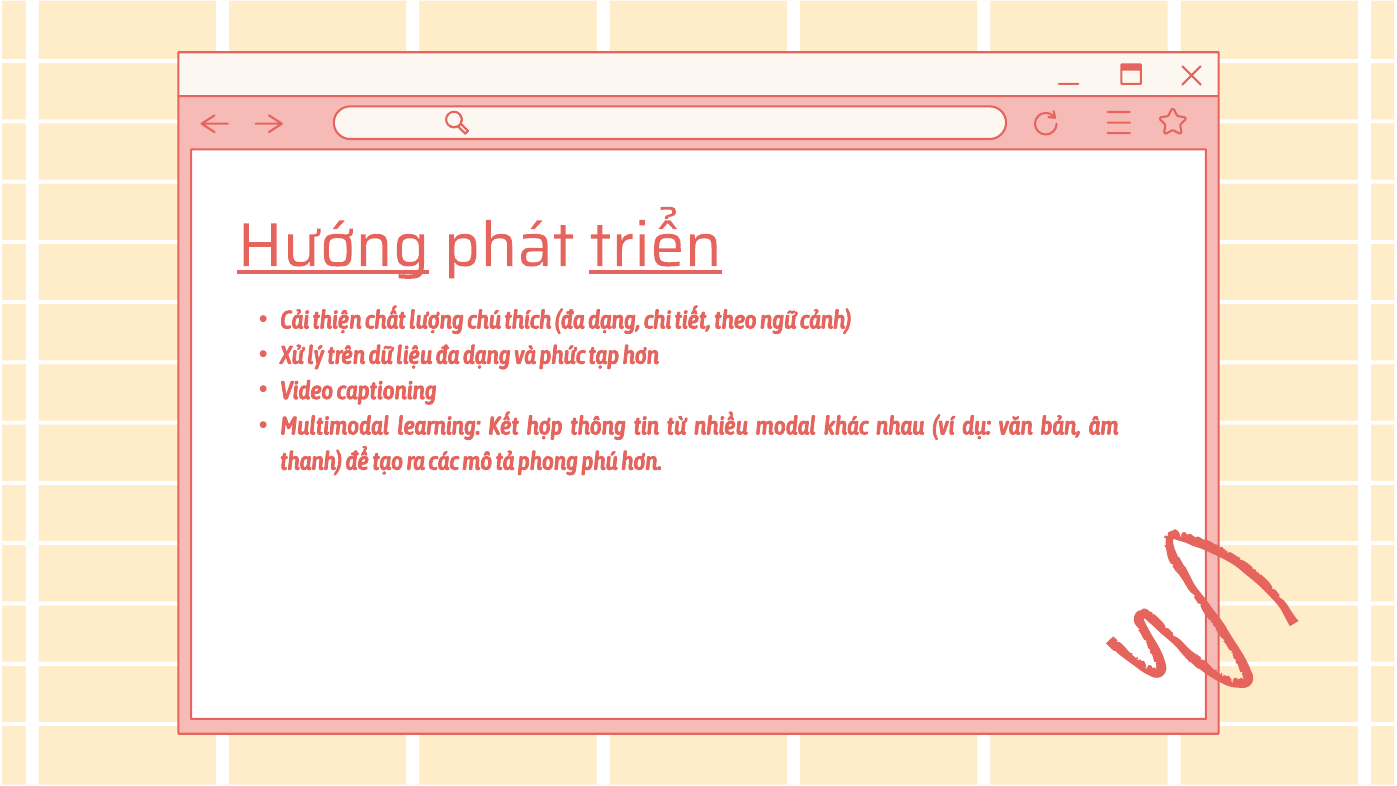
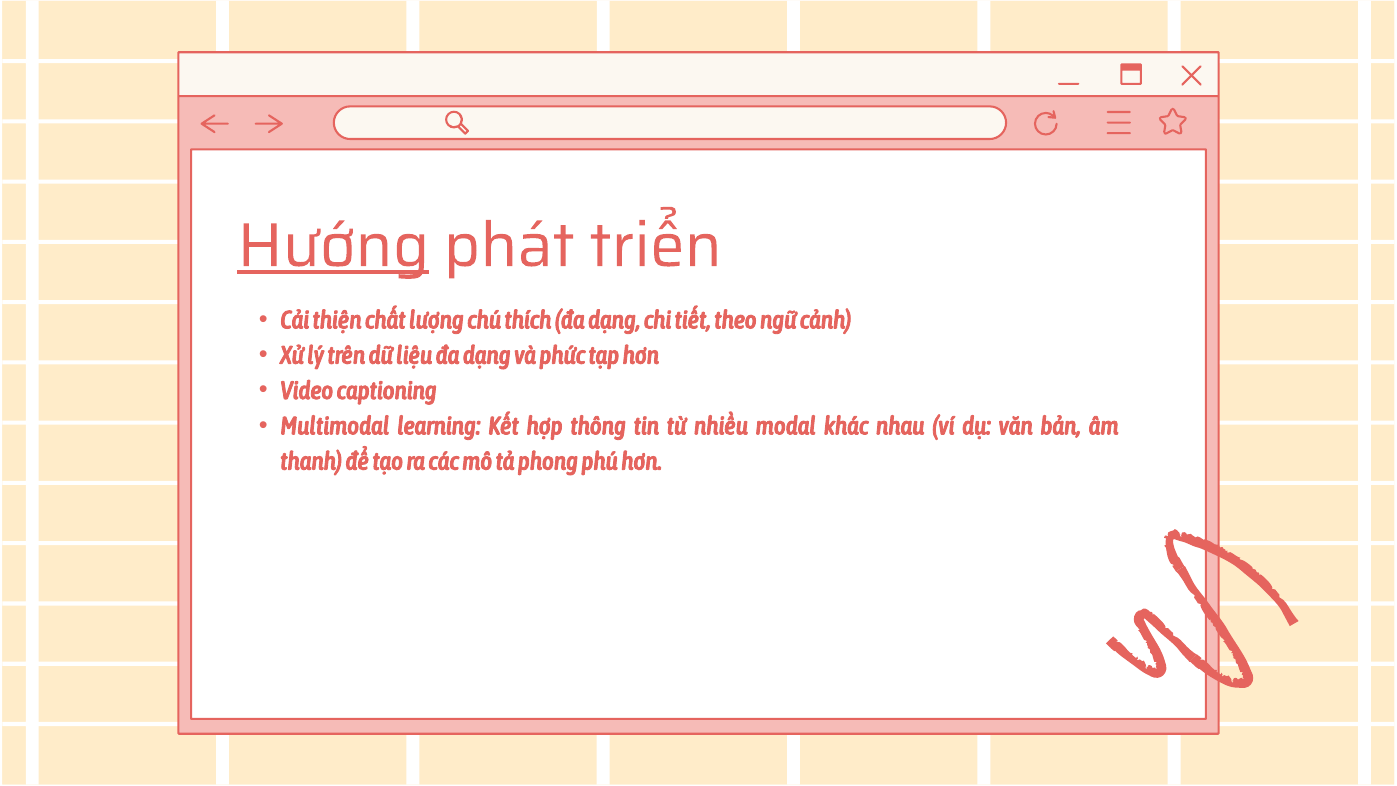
triển underline: present -> none
